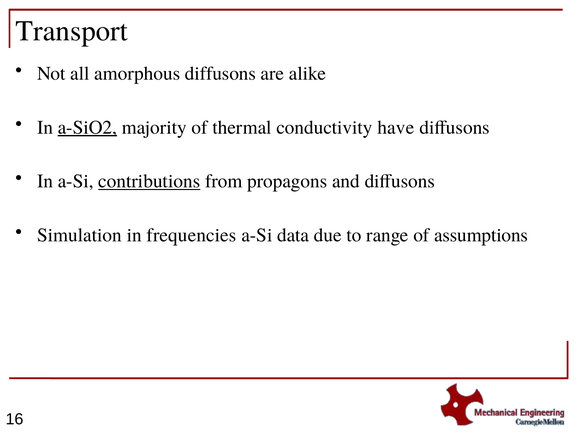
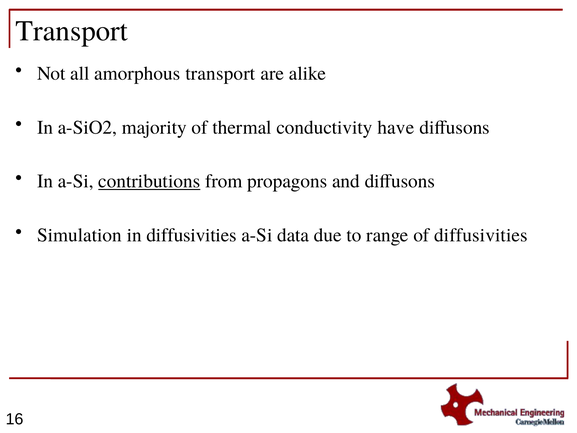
amorphous diffusons: diffusons -> transport
a-SiO2 underline: present -> none
in frequencies: frequencies -> diffusivities
of assumptions: assumptions -> diffusivities
